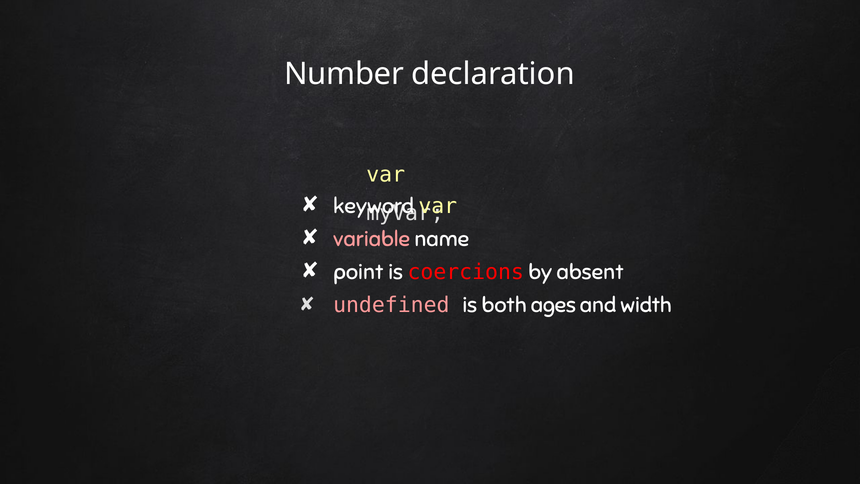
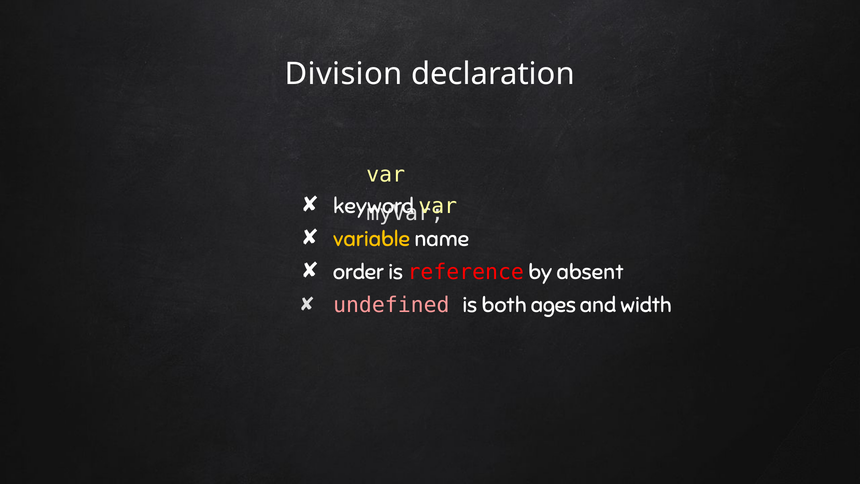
Number: Number -> Division
variable colour: pink -> yellow
point: point -> order
coercions: coercions -> reference
